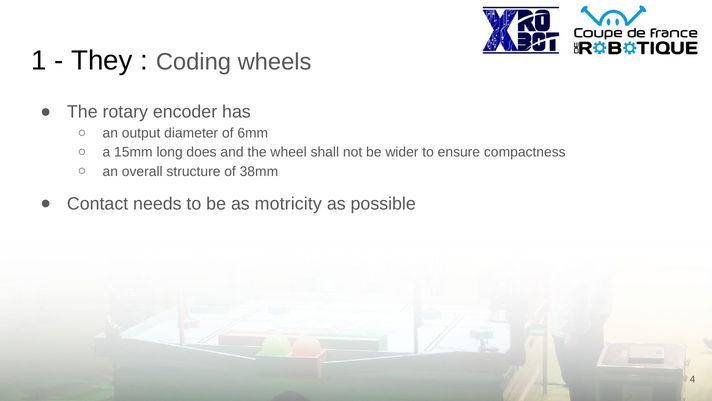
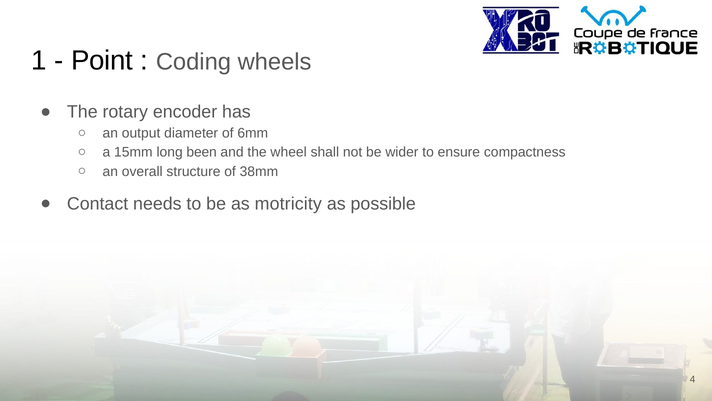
They: They -> Point
does: does -> been
